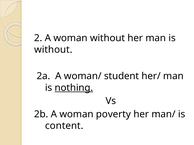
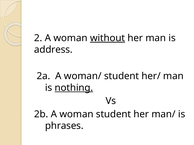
without at (107, 38) underline: none -> present
without at (53, 50): without -> address
woman poverty: poverty -> student
content: content -> phrases
